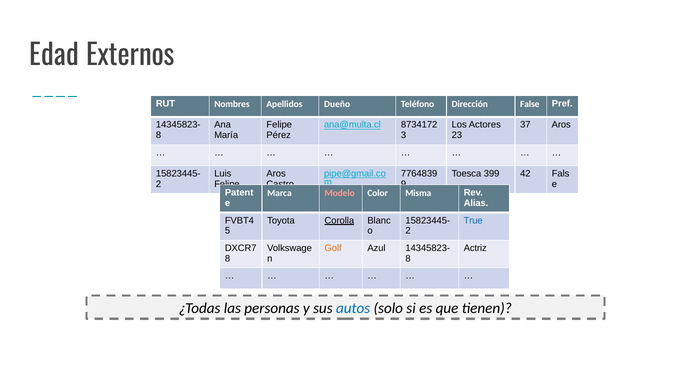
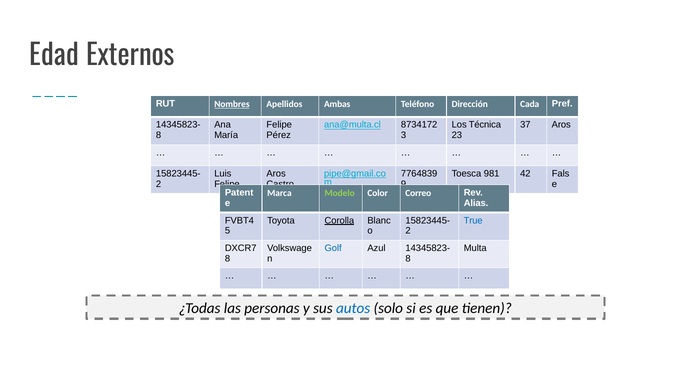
Nombres underline: none -> present
Dueño: Dueño -> Ambas
False: False -> Cada
Actores: Actores -> Técnica
399: 399 -> 981
Modelo colour: pink -> light green
Misma: Misma -> Correo
Golf colour: orange -> blue
Actriz: Actriz -> Multa
